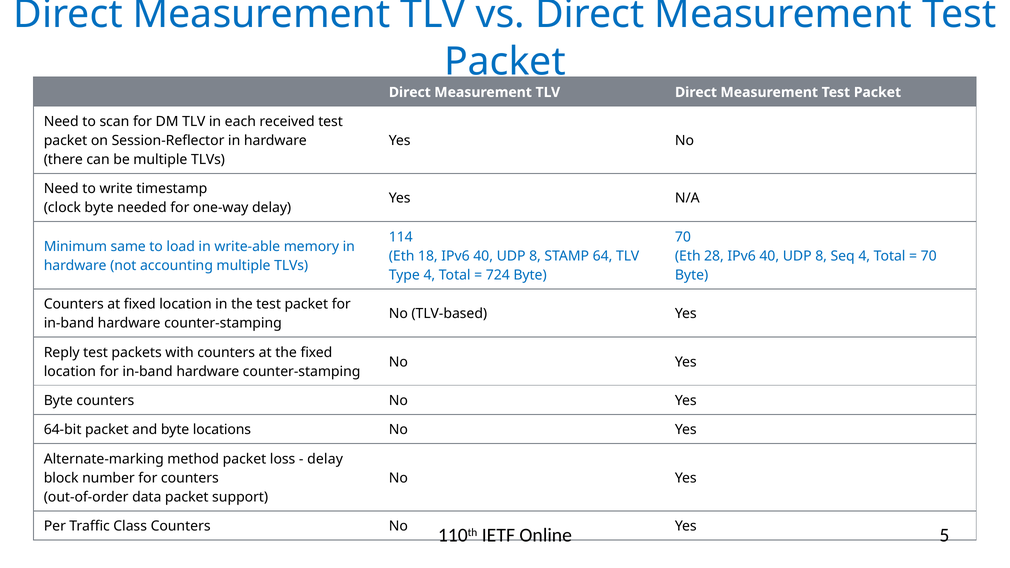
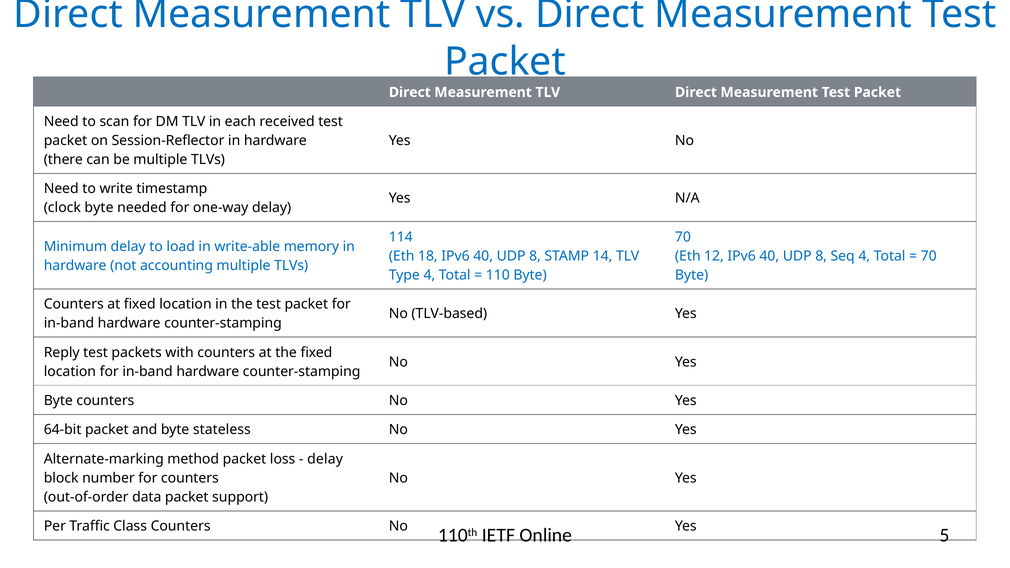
Minimum same: same -> delay
64: 64 -> 14
28: 28 -> 12
724: 724 -> 110
locations: locations -> stateless
